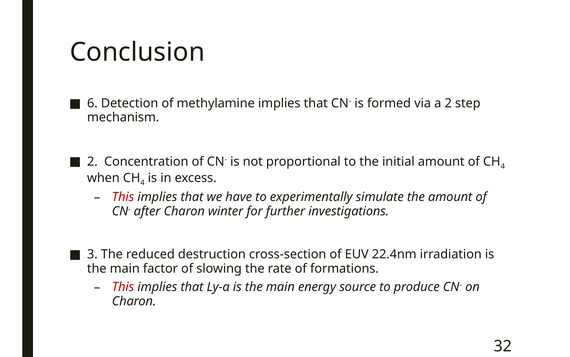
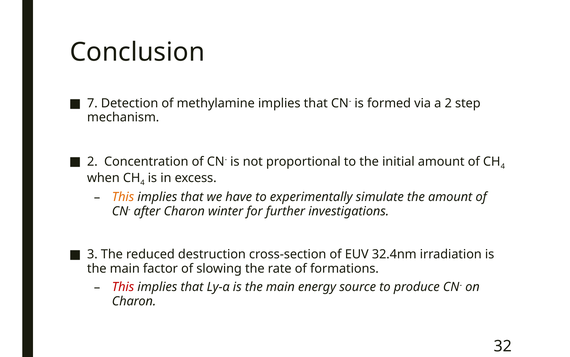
6: 6 -> 7
This at (123, 197) colour: red -> orange
22.4nm: 22.4nm -> 32.4nm
